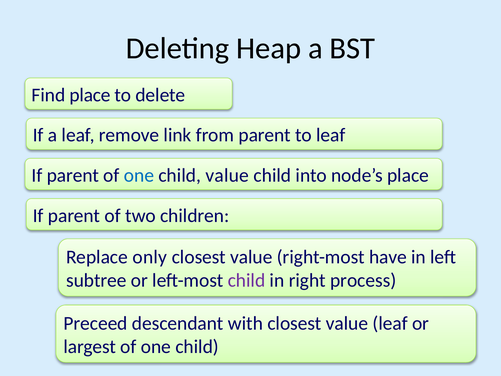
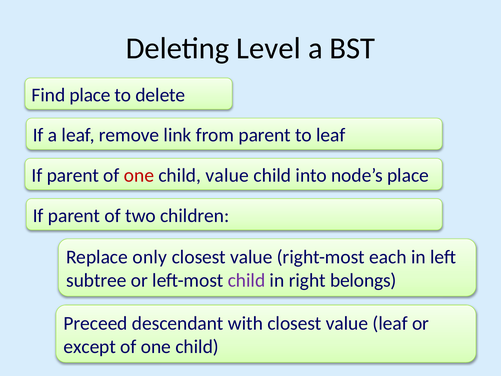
Heap: Heap -> Level
one at (139, 175) colour: blue -> red
have: have -> each
process: process -> belongs
largest: largest -> except
